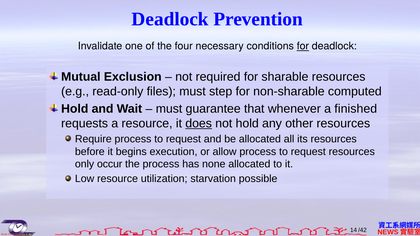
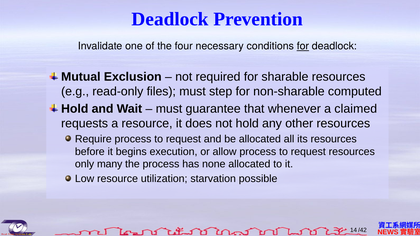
finished: finished -> claimed
does underline: present -> none
occur: occur -> many
